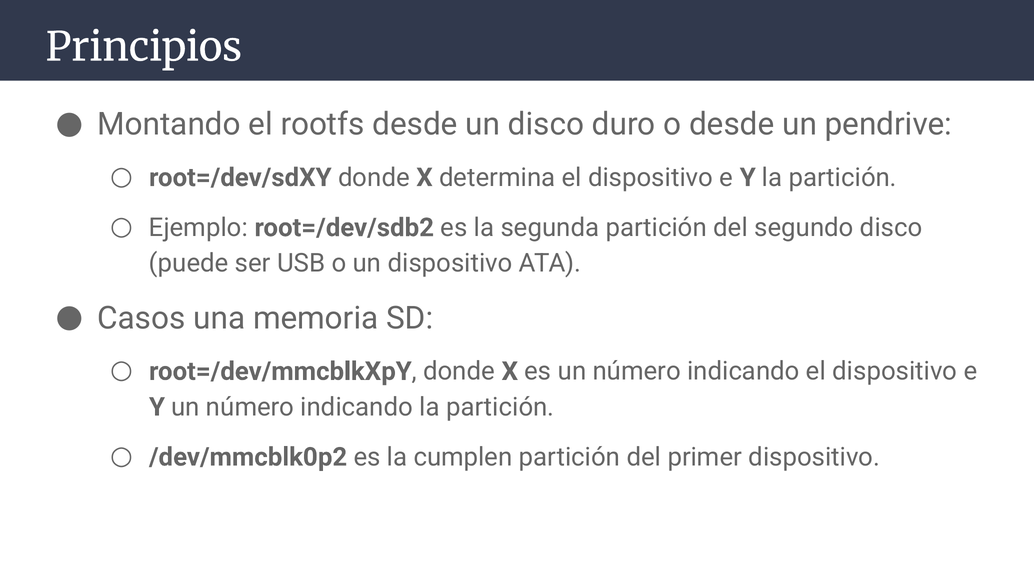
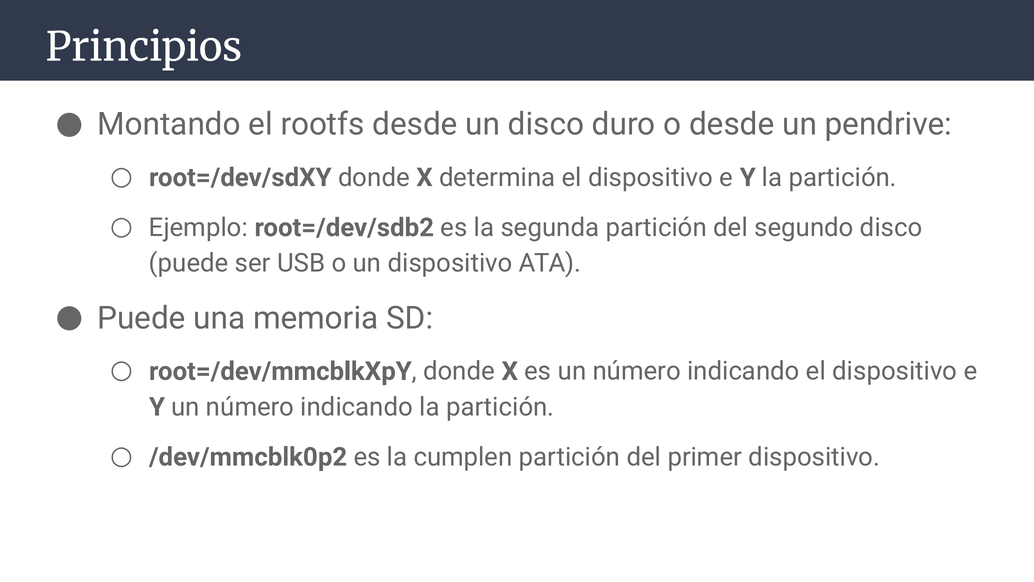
Casos at (141, 318): Casos -> Puede
